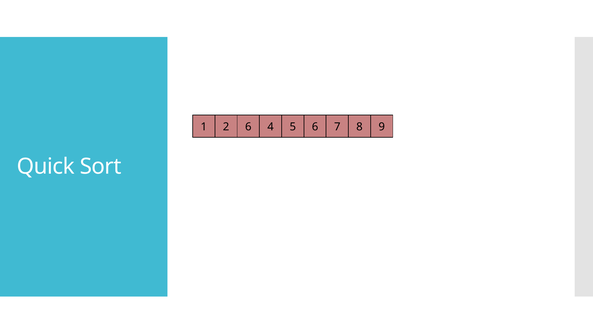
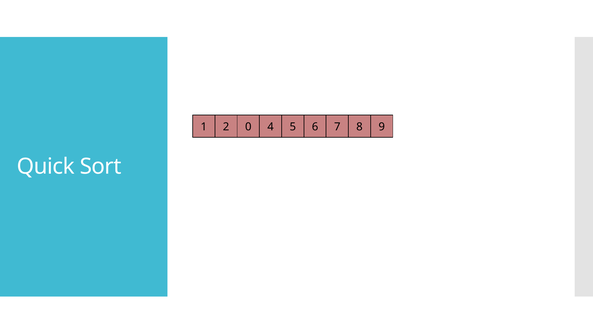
1 6: 6 -> 0
